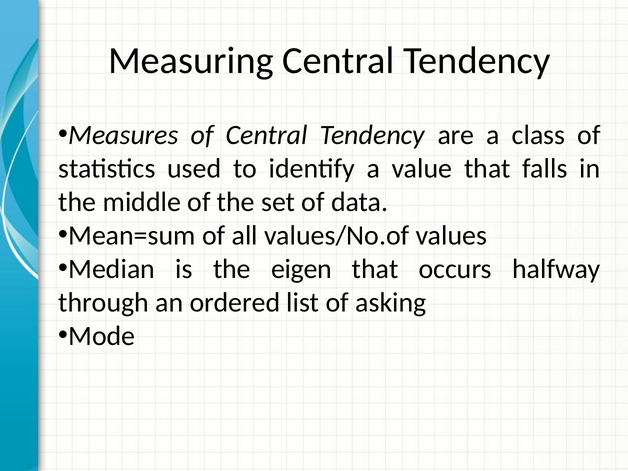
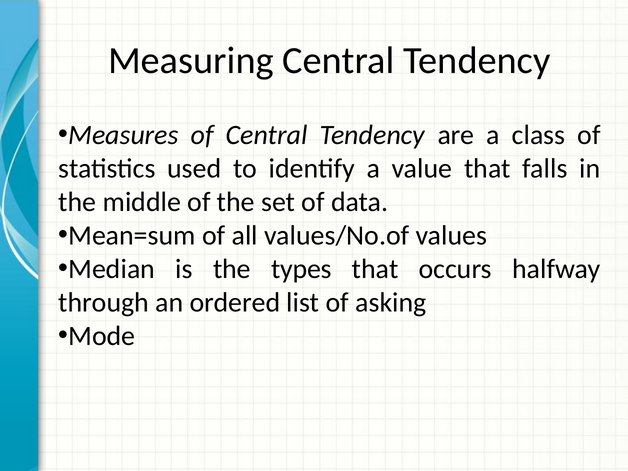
eigen: eigen -> types
